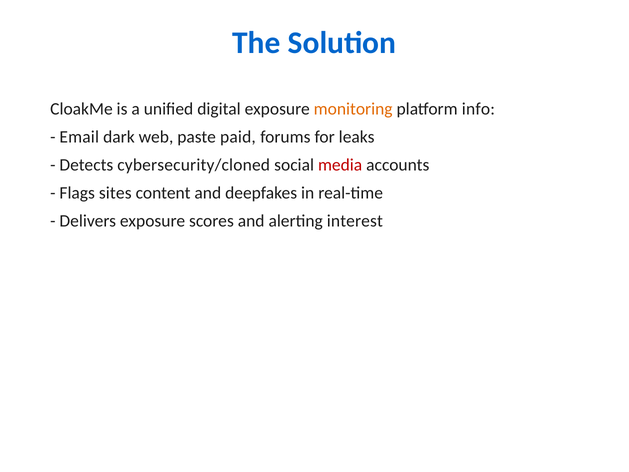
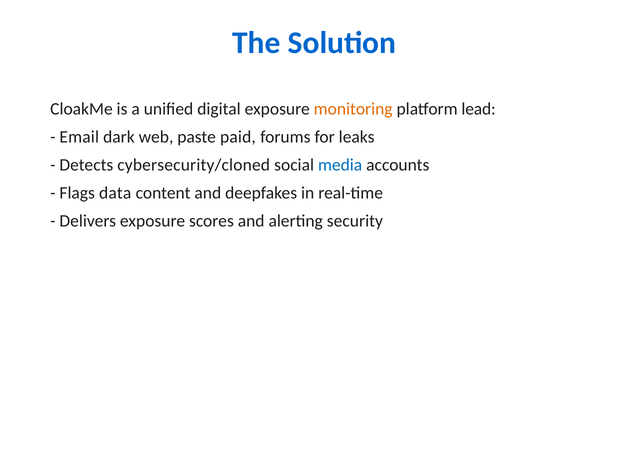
info: info -> lead
media colour: red -> blue
sites: sites -> data
interest: interest -> security
